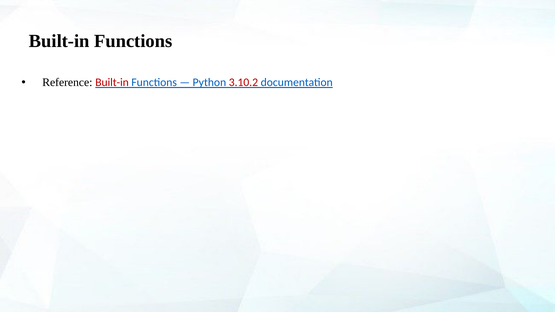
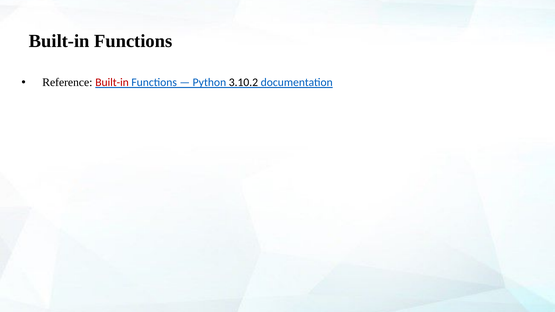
3.10.2 colour: red -> black
